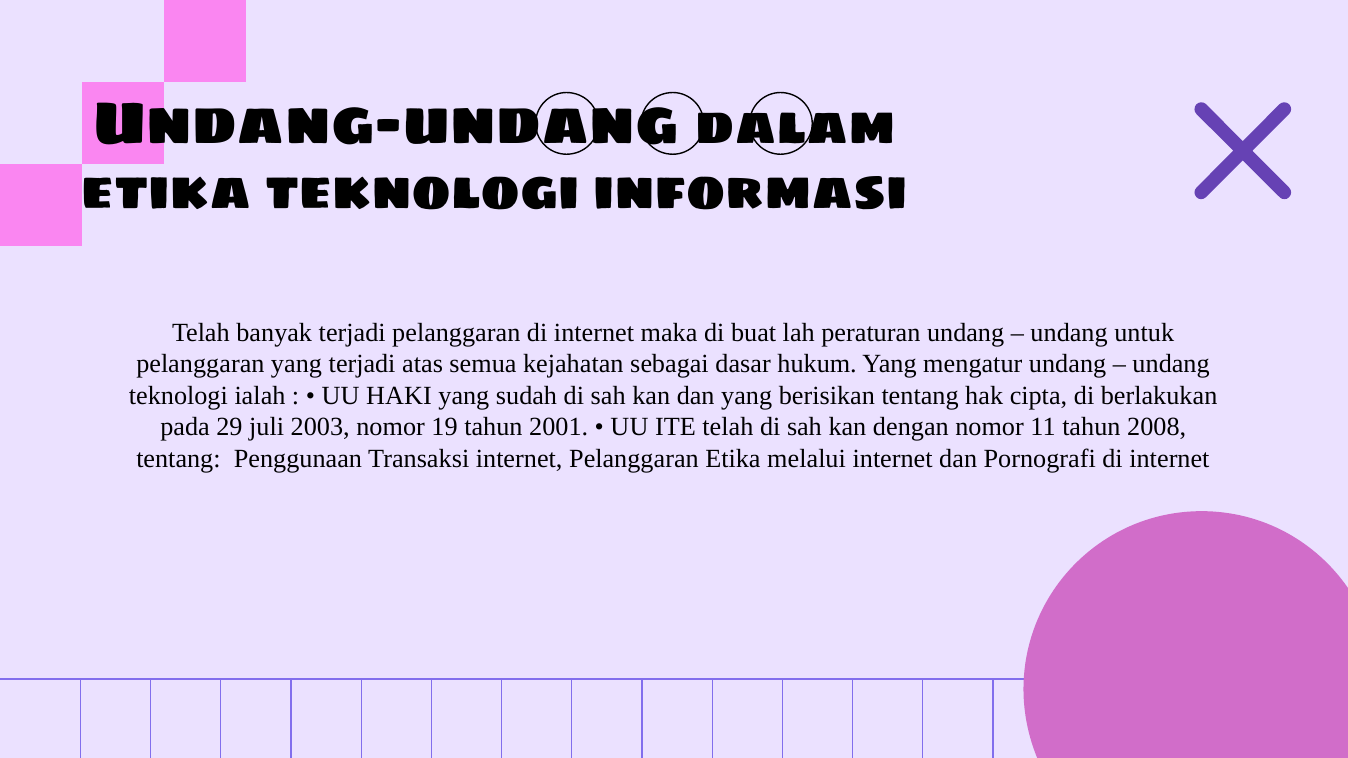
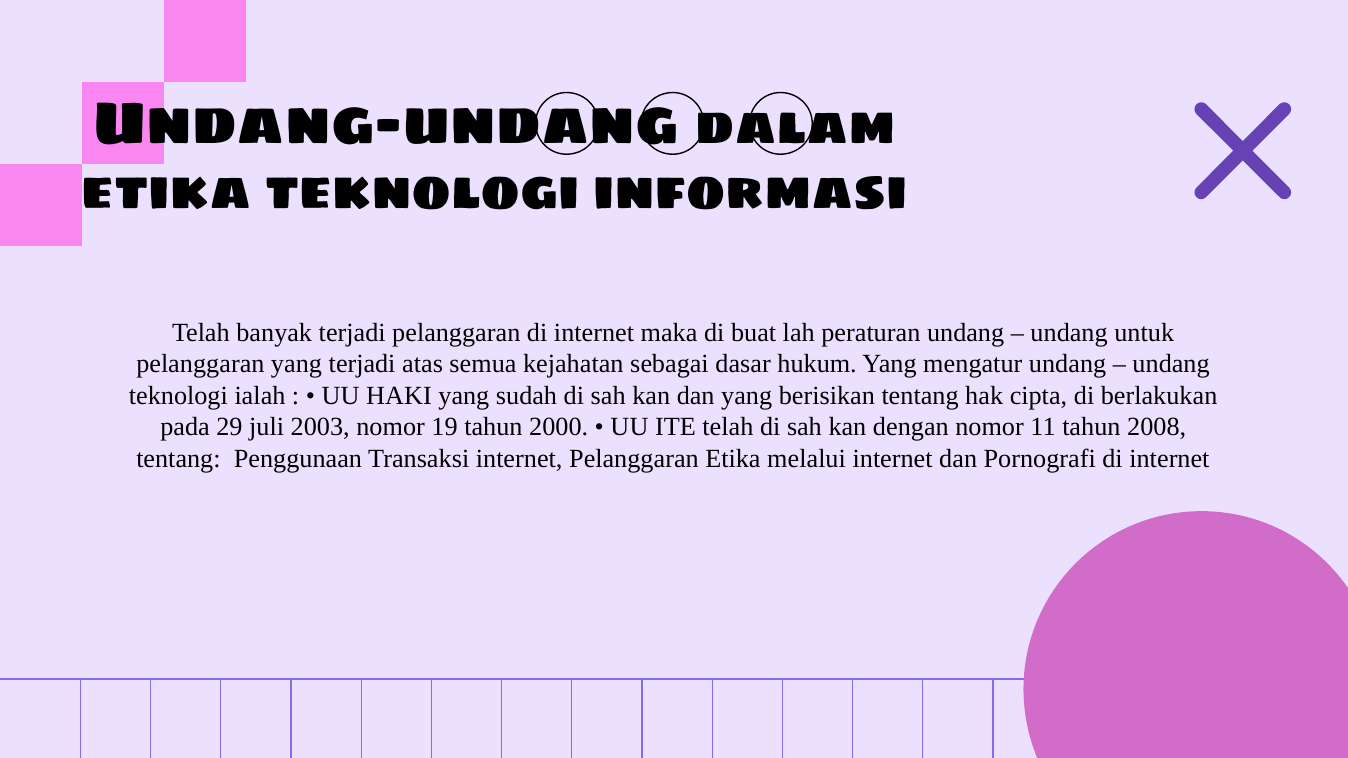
2001: 2001 -> 2000
